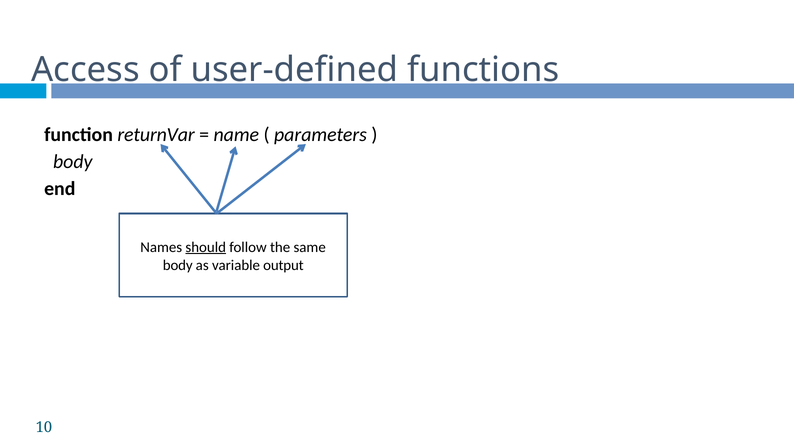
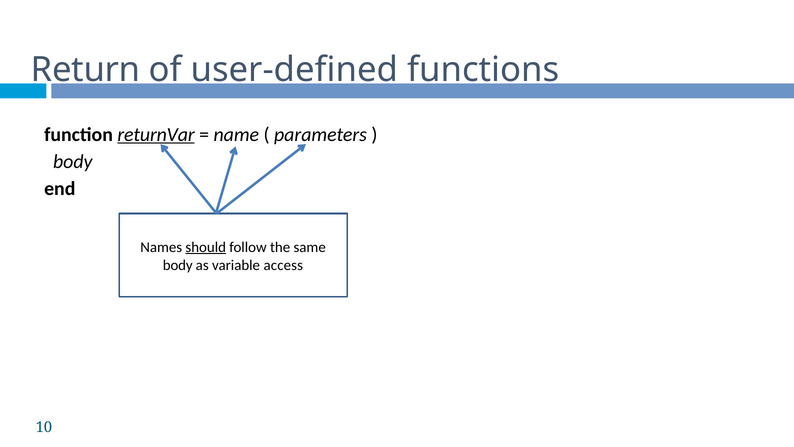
Access: Access -> Return
returnVar underline: none -> present
output: output -> access
